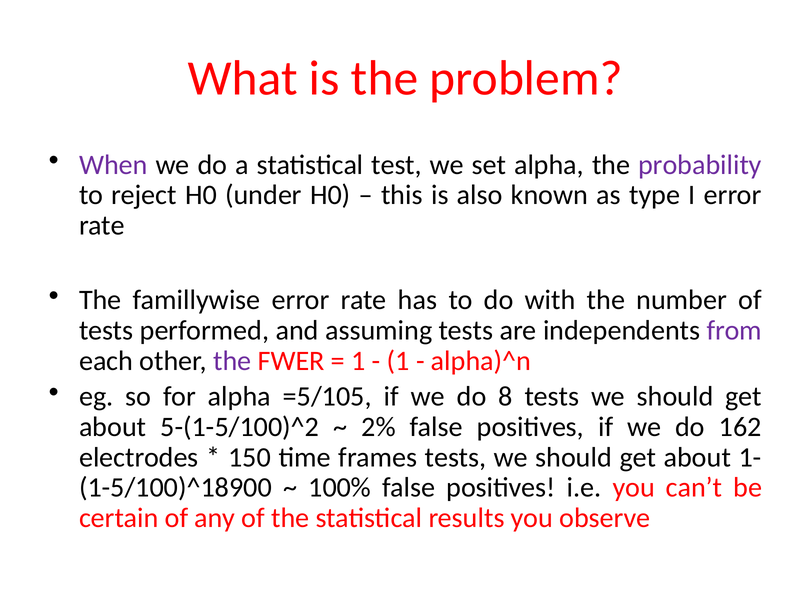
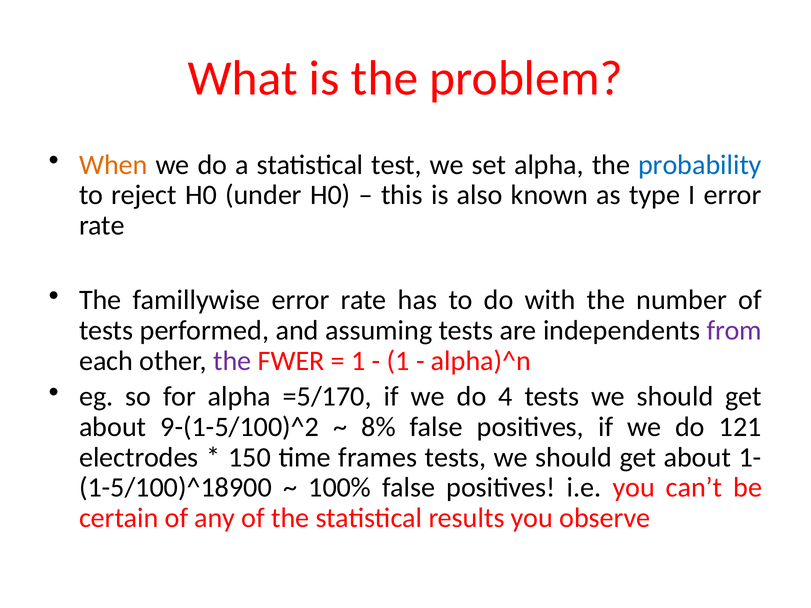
When colour: purple -> orange
probability colour: purple -> blue
=5/105: =5/105 -> =5/170
8: 8 -> 4
5-(1-5/100)^2: 5-(1-5/100)^2 -> 9-(1-5/100)^2
2%: 2% -> 8%
162: 162 -> 121
